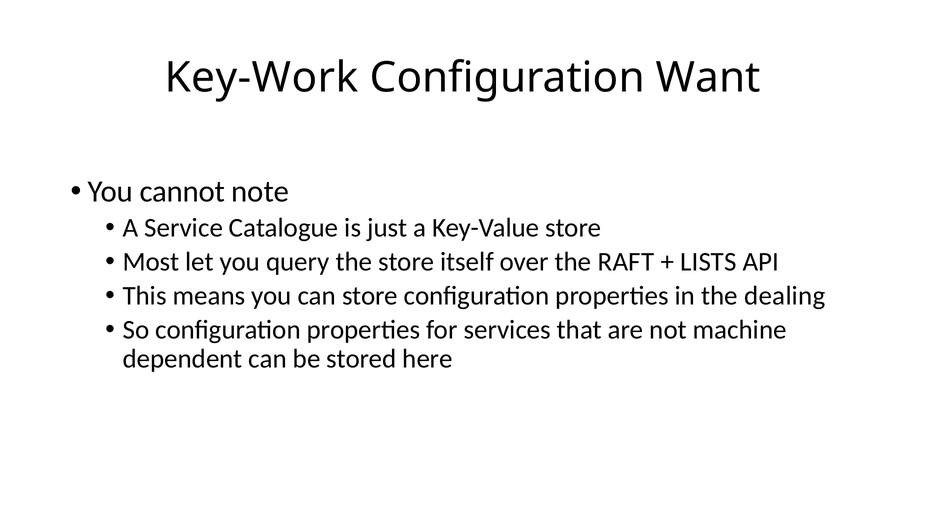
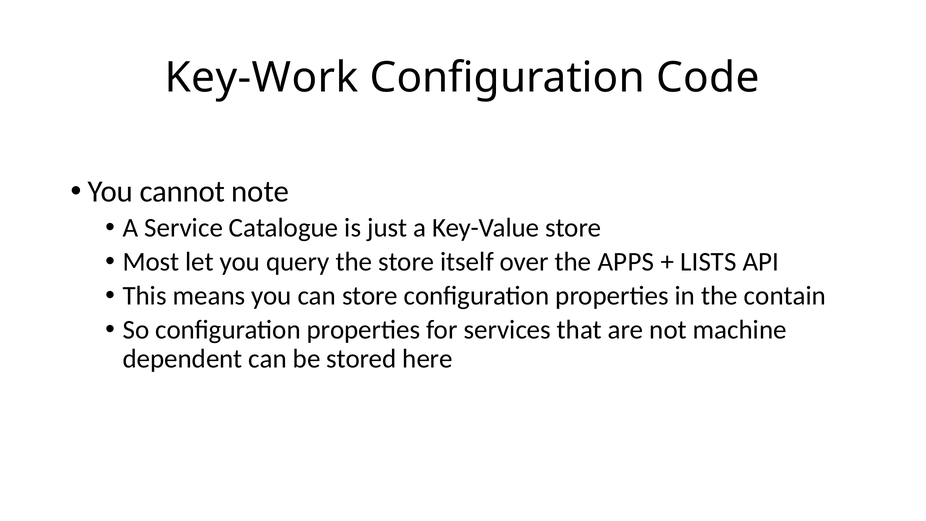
Want: Want -> Code
RAFT: RAFT -> APPS
dealing: dealing -> contain
